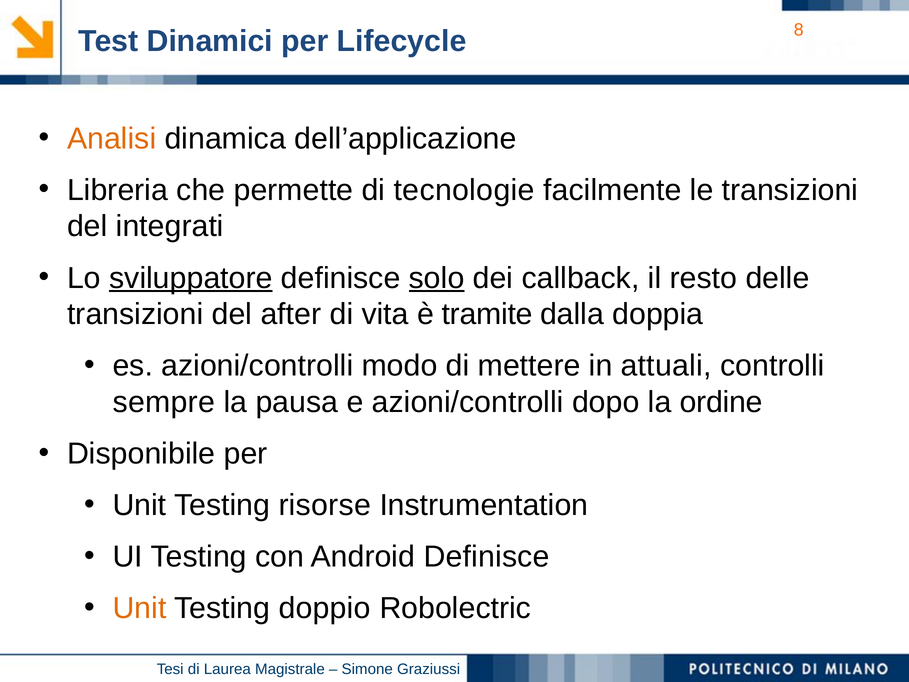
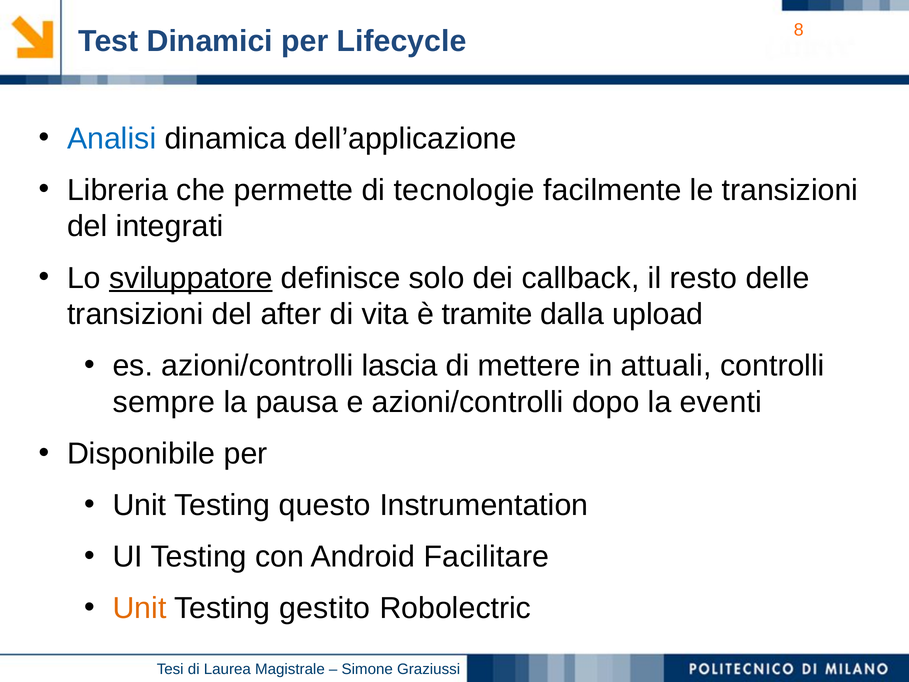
Analisi colour: orange -> blue
solo underline: present -> none
doppia: doppia -> upload
modo: modo -> lascia
ordine: ordine -> eventi
risorse: risorse -> questo
Android Definisce: Definisce -> Facilitare
doppio: doppio -> gestito
